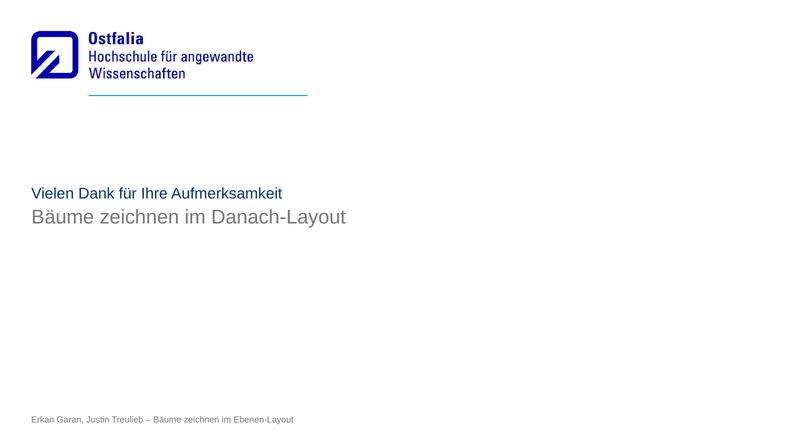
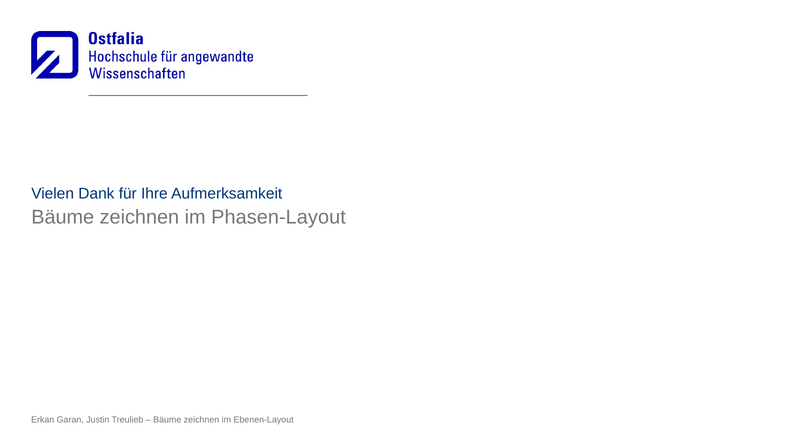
Danach-Layout: Danach-Layout -> Phasen-Layout
